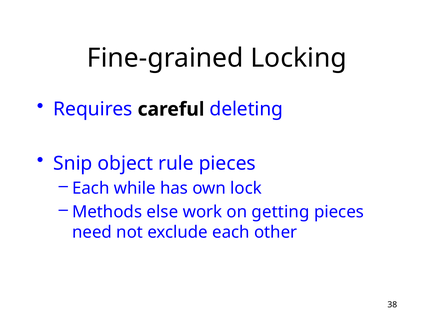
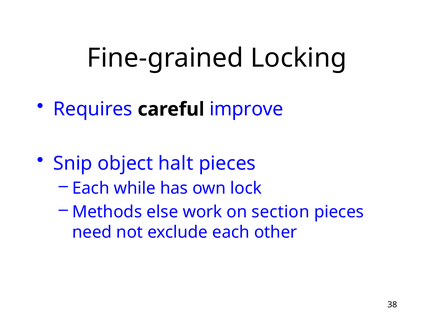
deleting: deleting -> improve
rule: rule -> halt
getting: getting -> section
